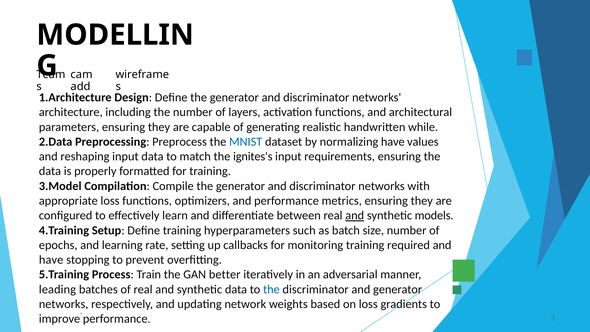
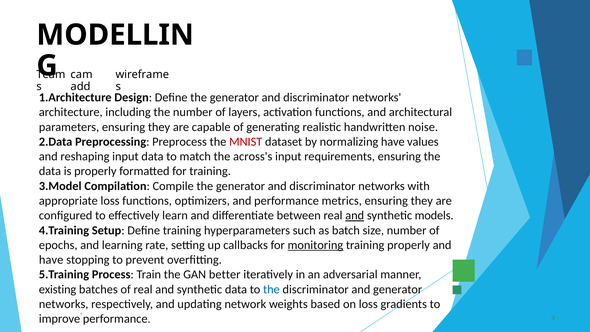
while: while -> noise
MNIST colour: blue -> red
ignites's: ignites's -> across's
monitoring underline: none -> present
training required: required -> properly
leading: leading -> existing
